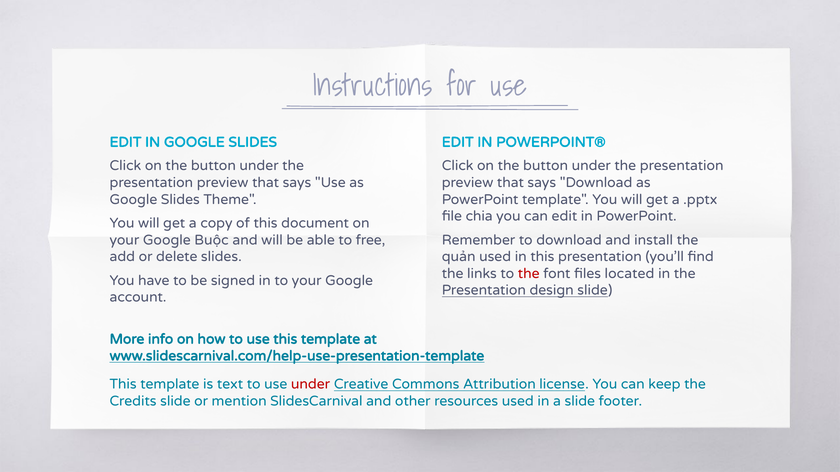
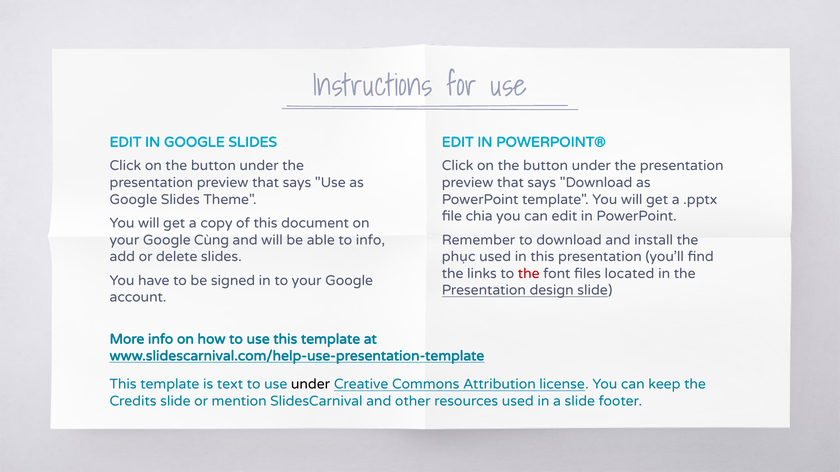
Buộc: Buộc -> Cùng
to free: free -> info
quản: quản -> phục
under at (311, 385) colour: red -> black
